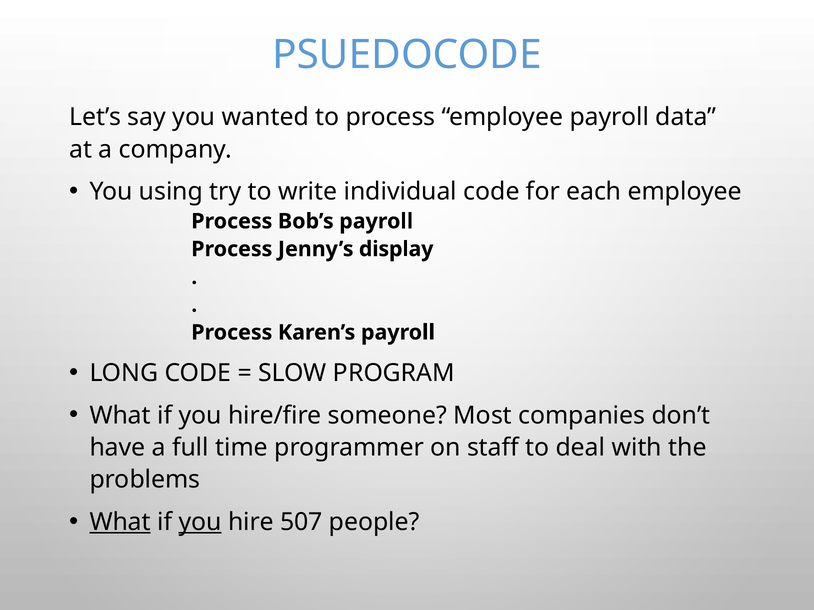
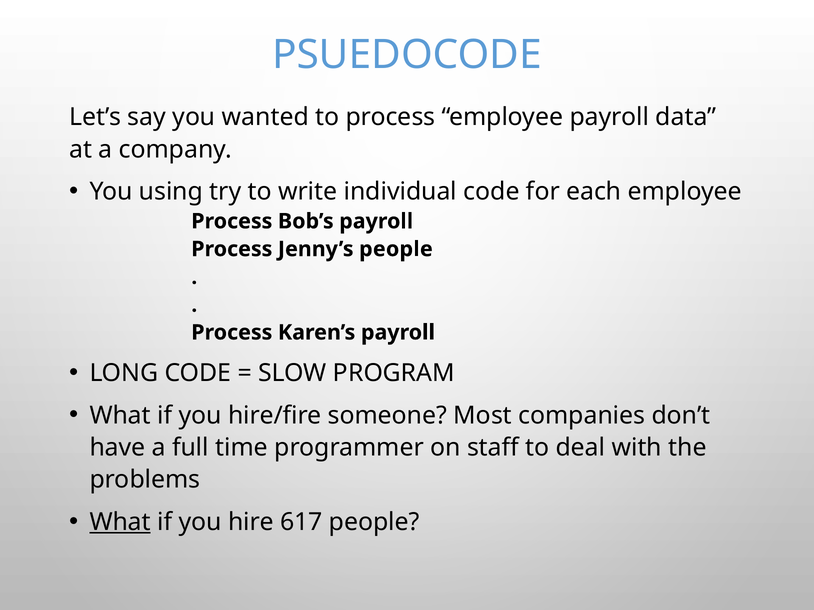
Jenny’s display: display -> people
you at (200, 522) underline: present -> none
507: 507 -> 617
